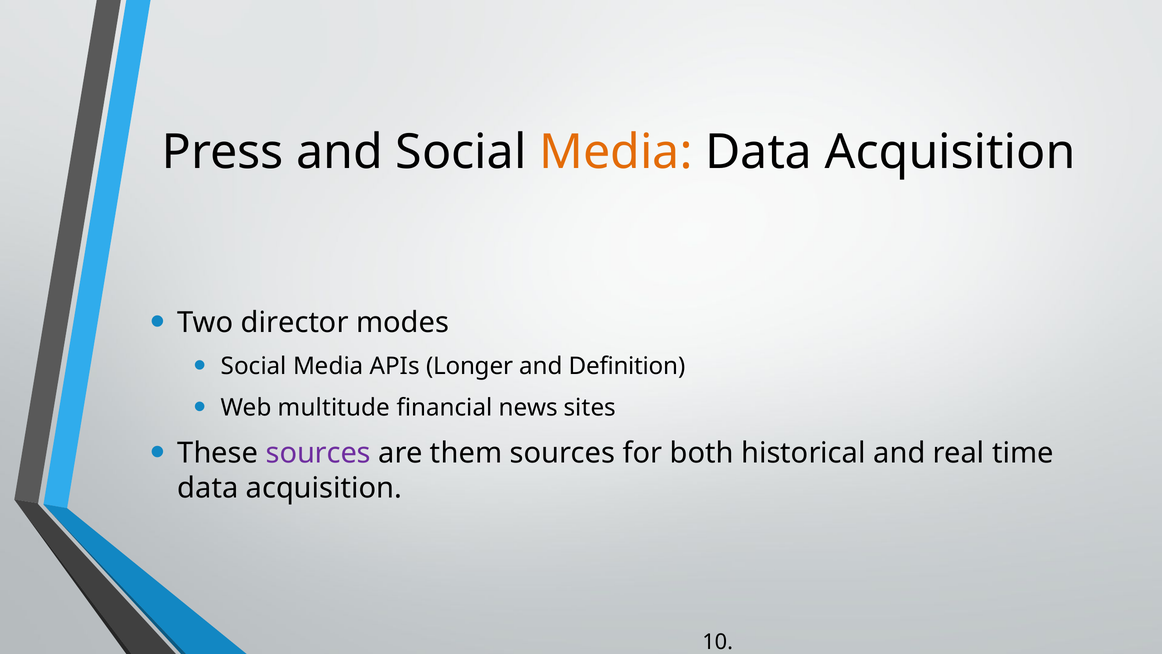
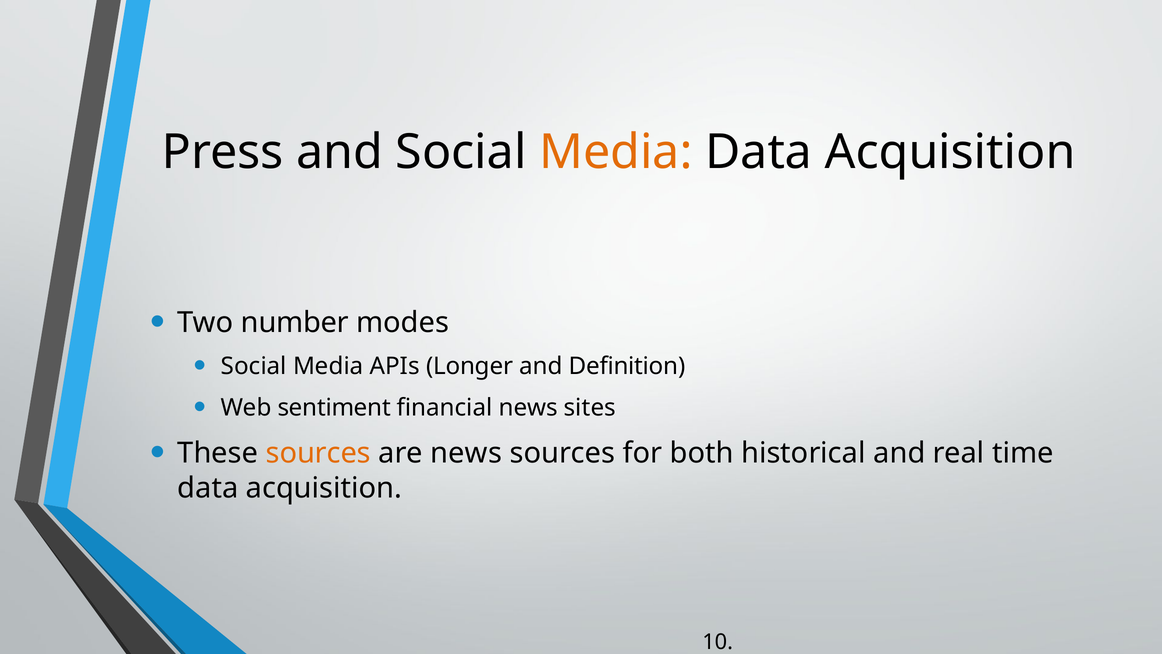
director: director -> number
multitude: multitude -> sentiment
sources at (318, 453) colour: purple -> orange
are them: them -> news
